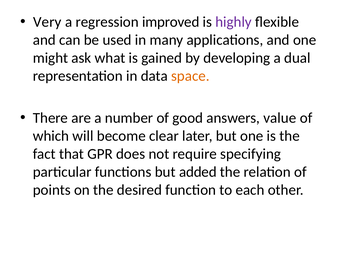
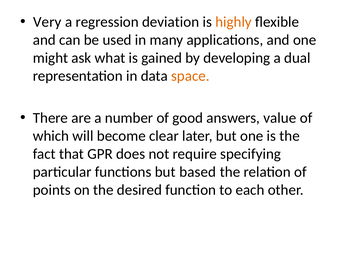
improved: improved -> deviation
highly colour: purple -> orange
added: added -> based
